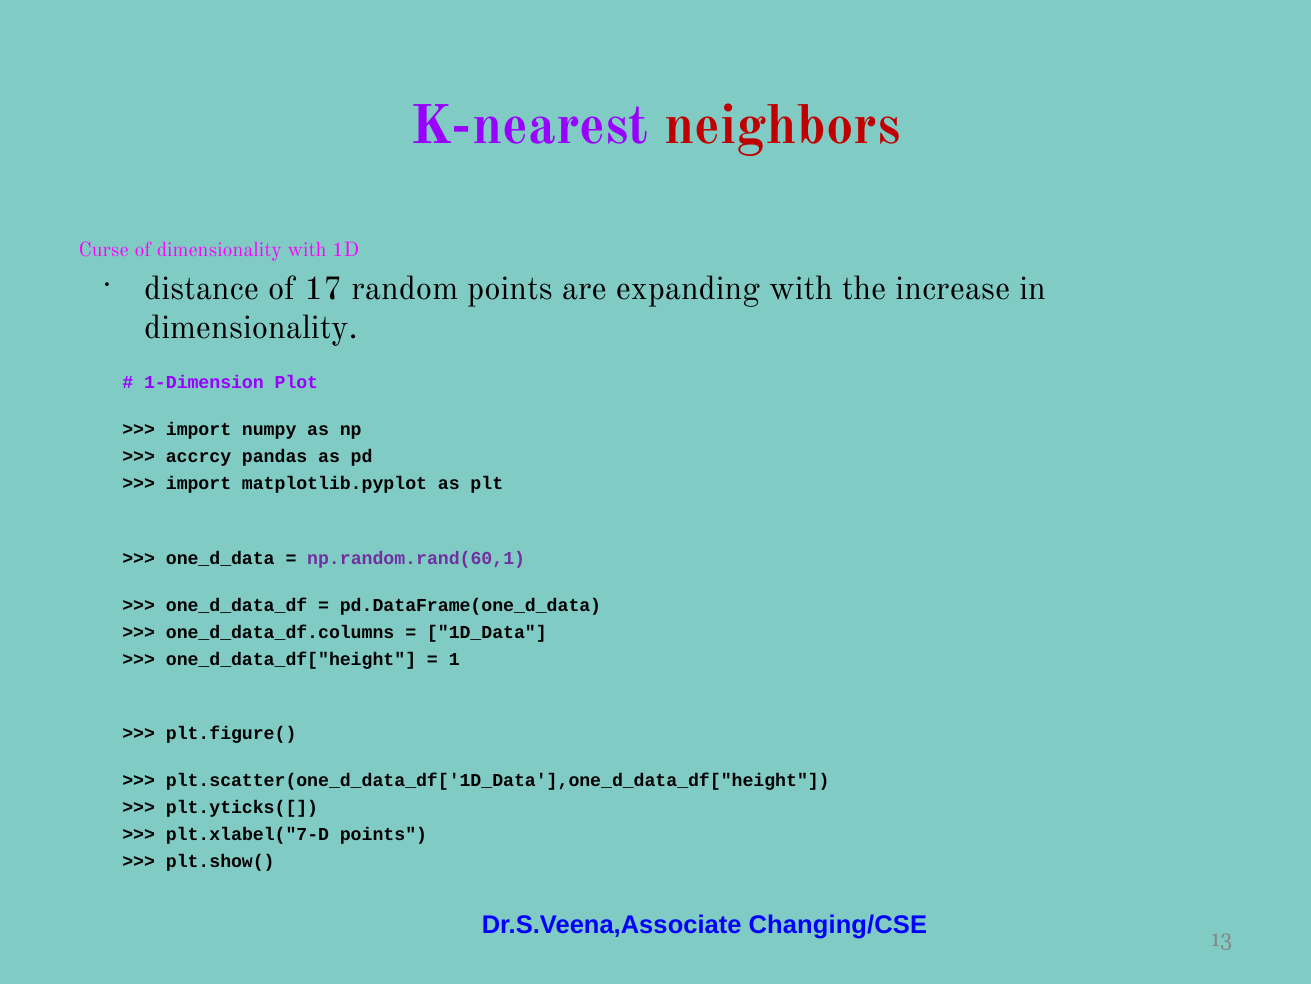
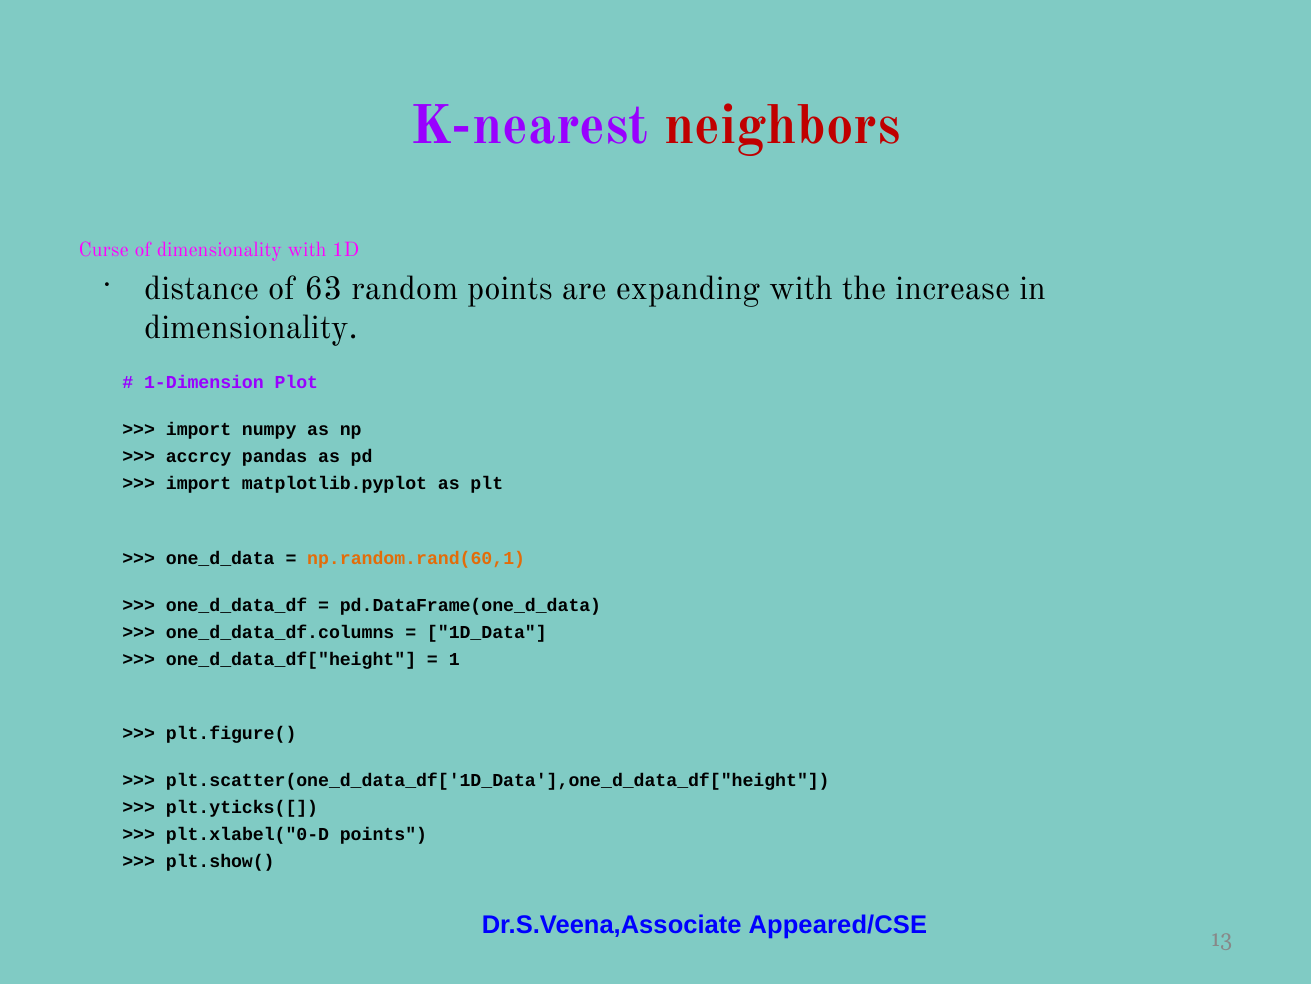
17: 17 -> 63
np.random.rand(60,1 colour: purple -> orange
plt.xlabel("7-D: plt.xlabel("7-D -> plt.xlabel("0-D
Changing/CSE: Changing/CSE -> Appeared/CSE
